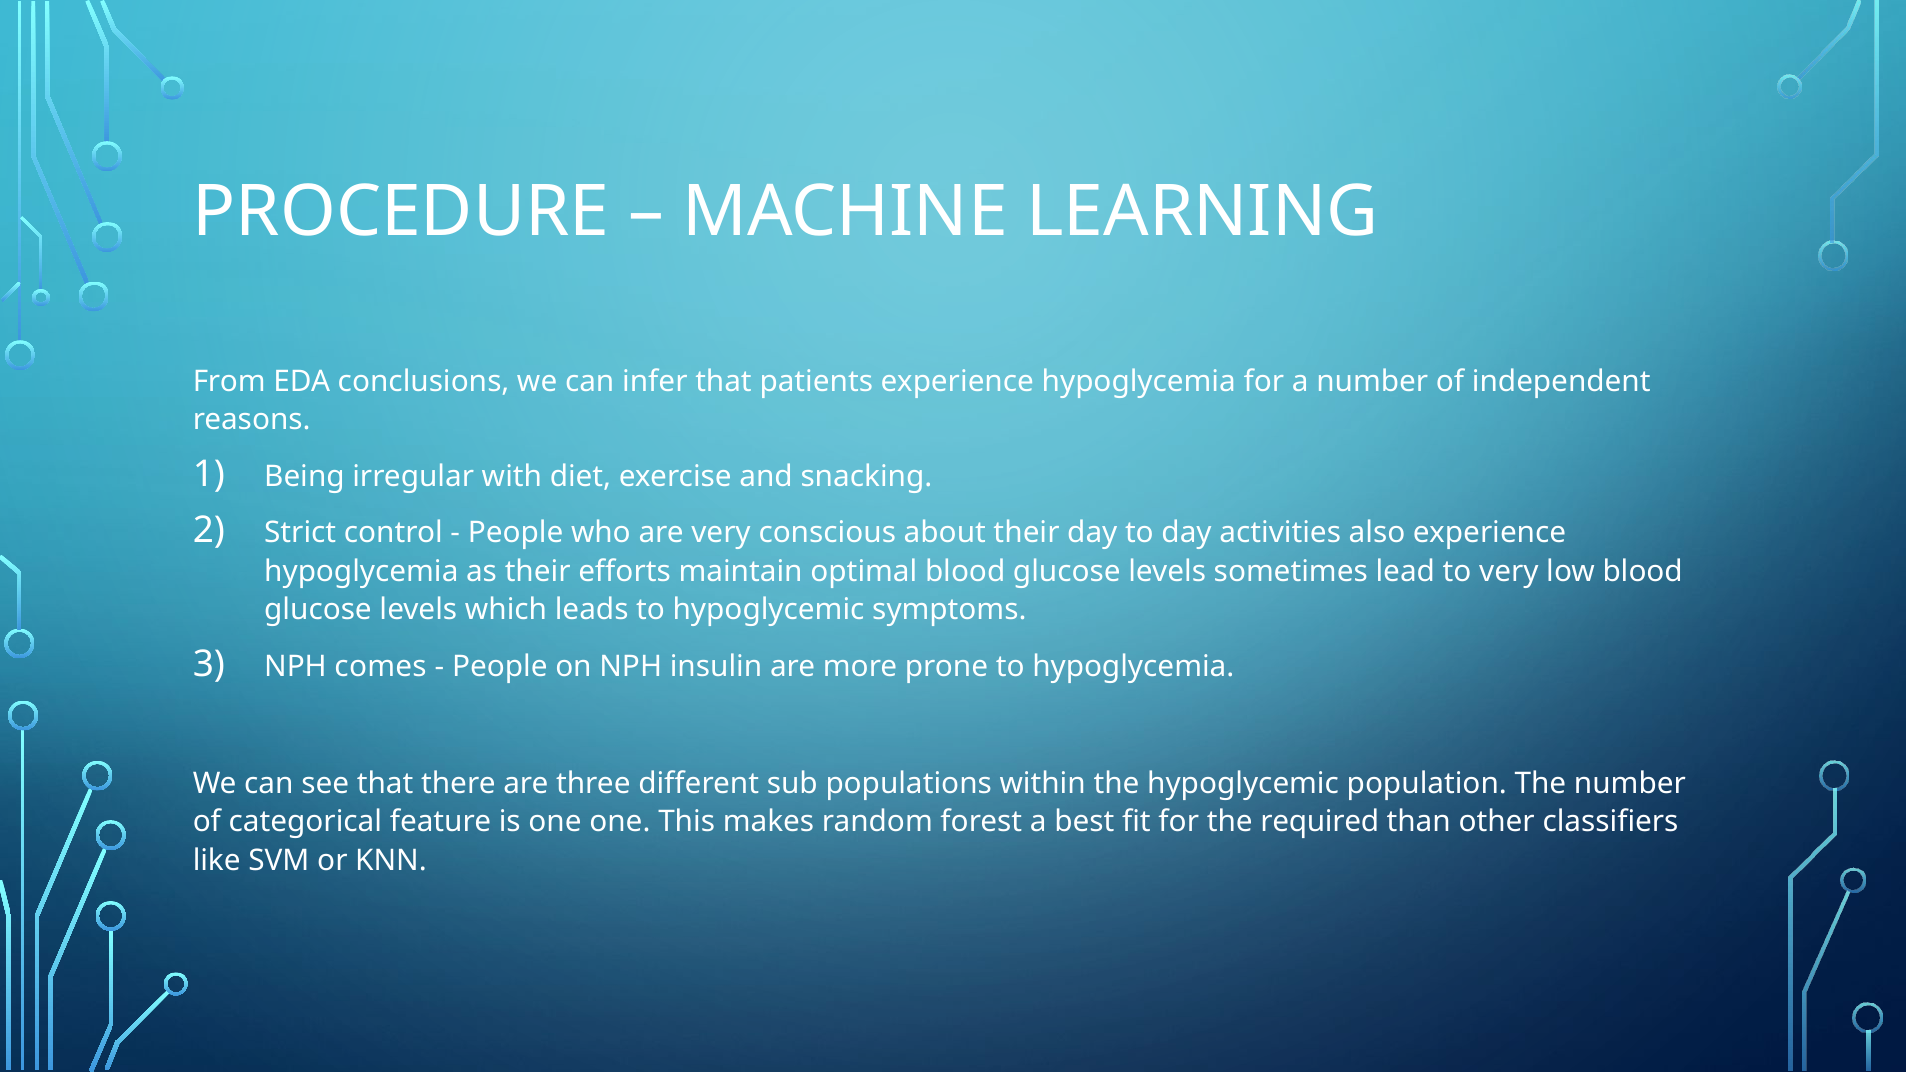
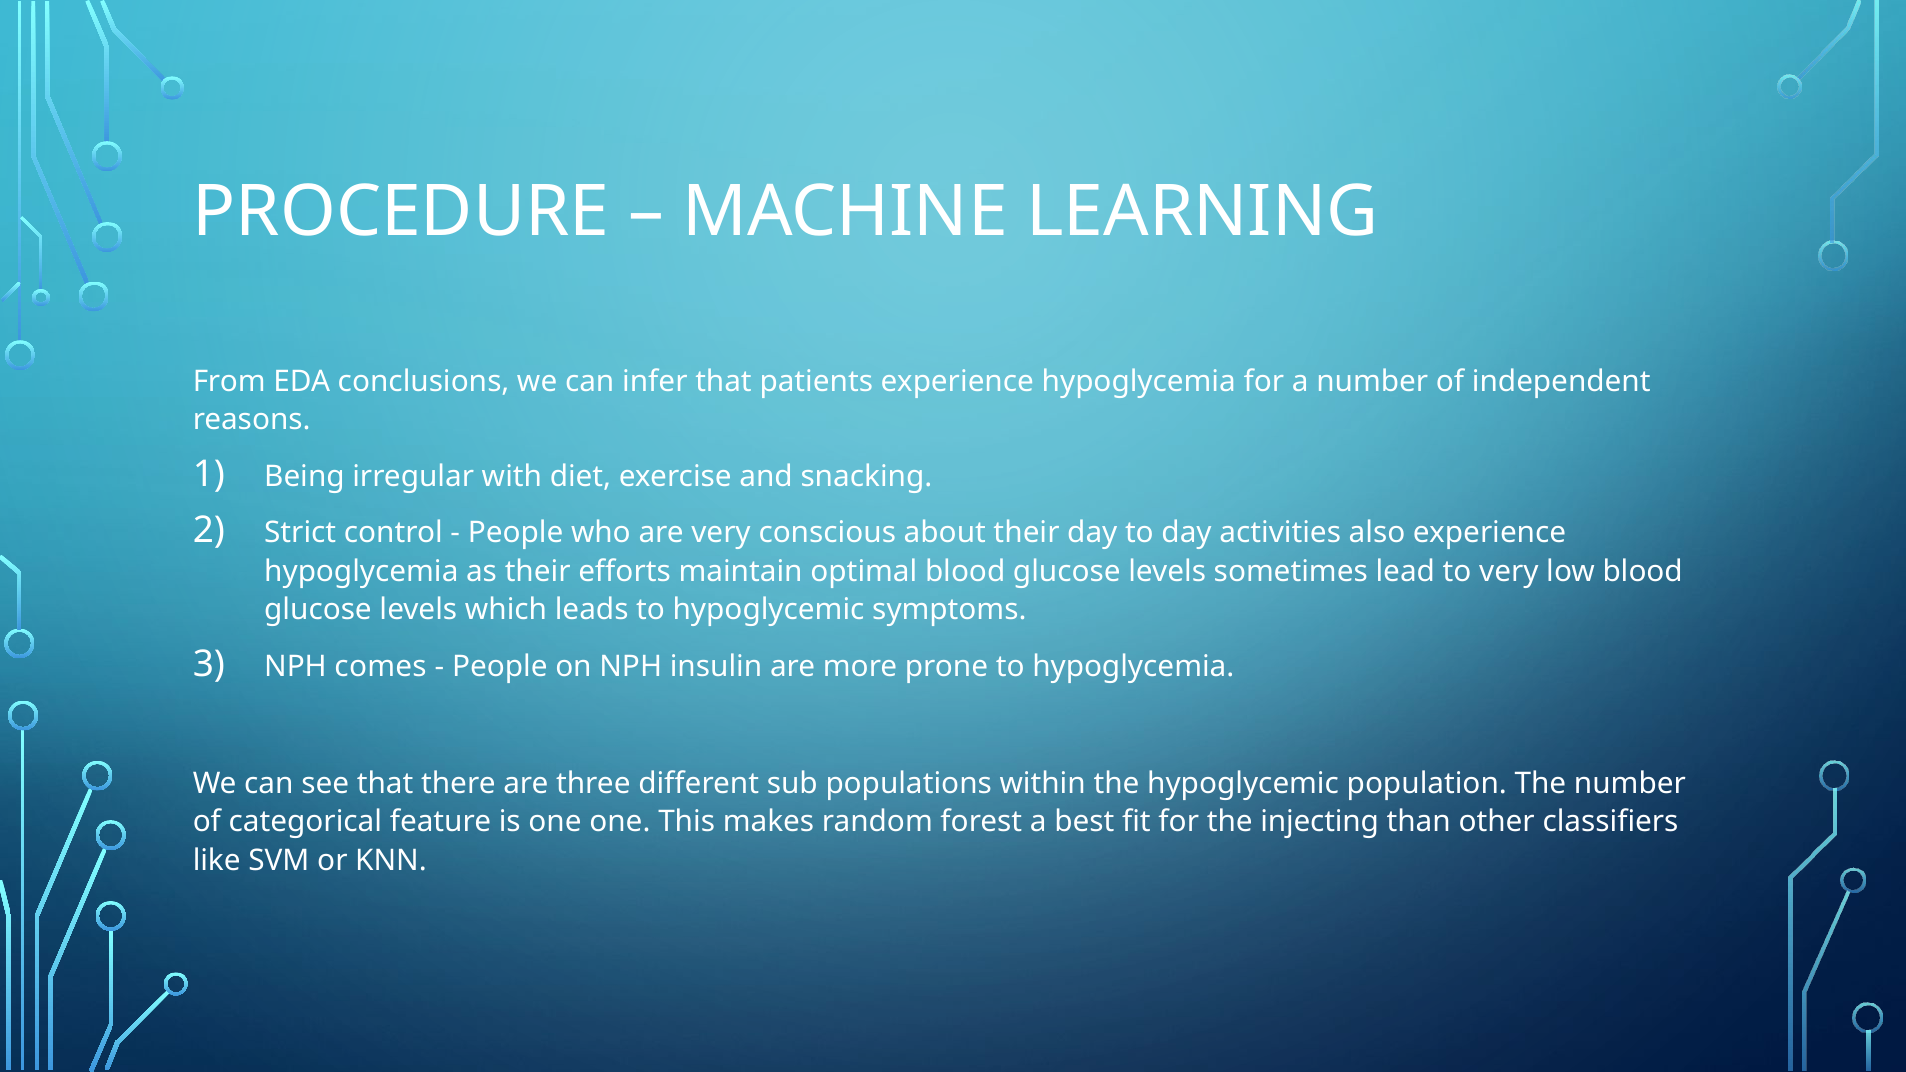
required: required -> injecting
